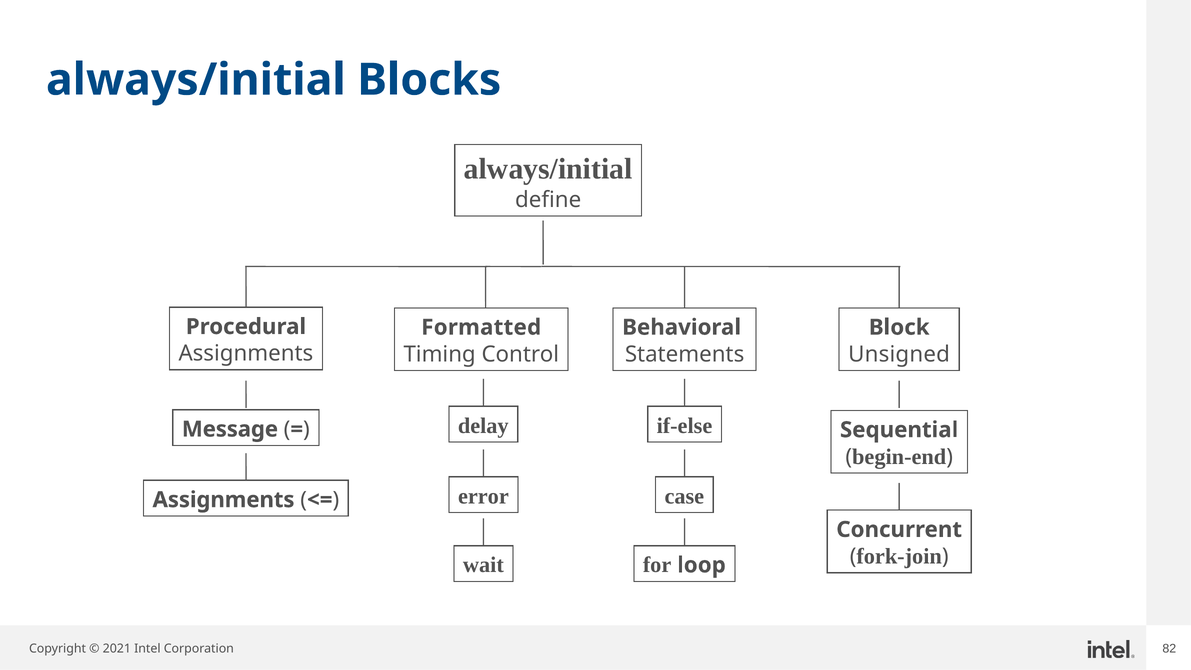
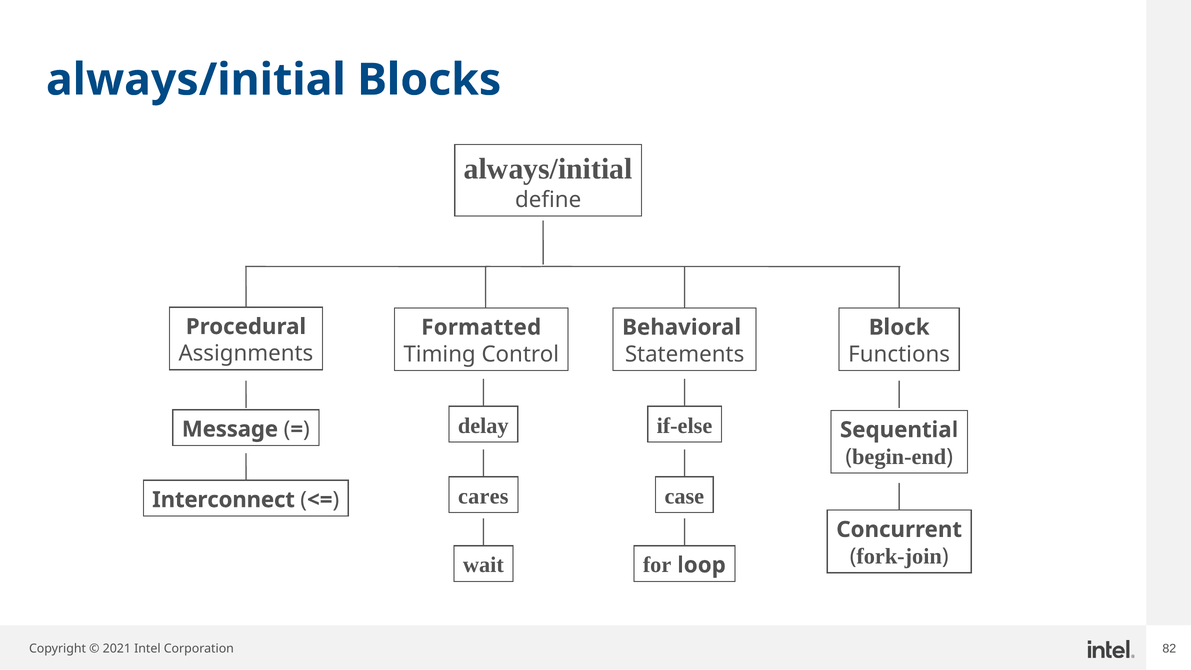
Unsigned: Unsigned -> Functions
error: error -> cares
Assignments at (224, 500): Assignments -> Interconnect
